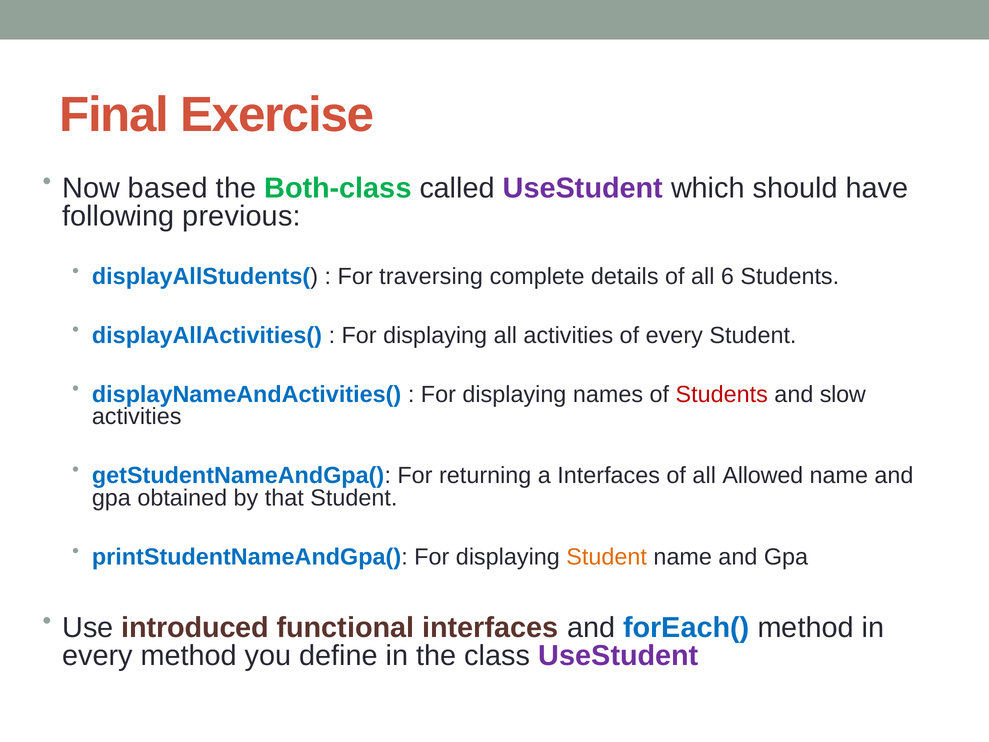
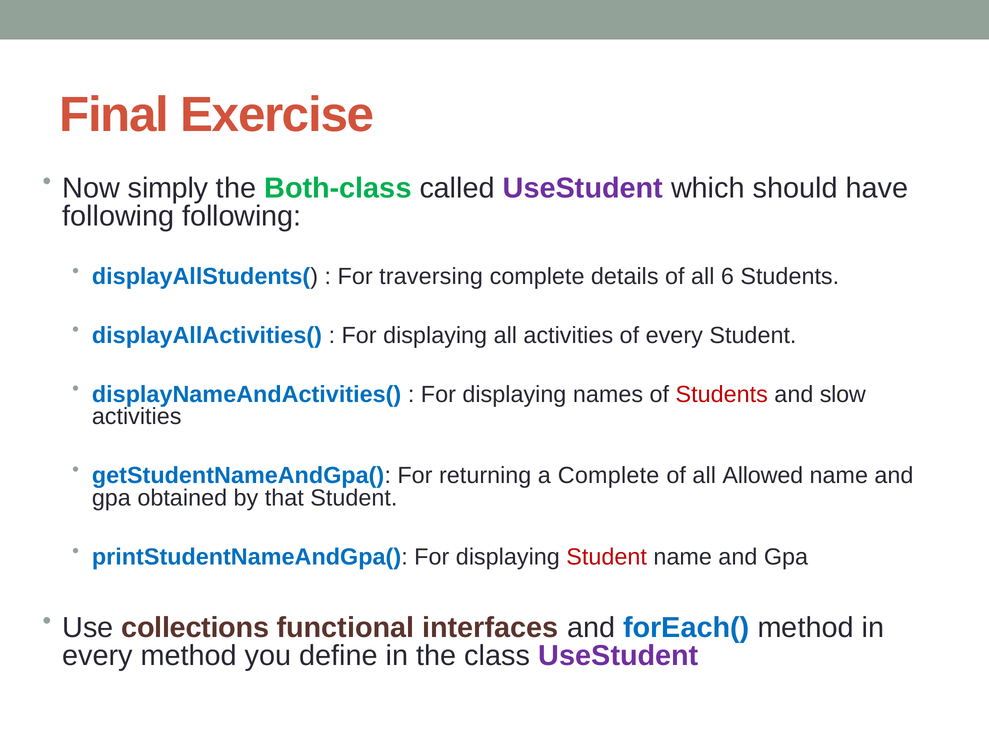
based: based -> simply
following previous: previous -> following
a Interfaces: Interfaces -> Complete
Student at (607, 557) colour: orange -> red
introduced: introduced -> collections
